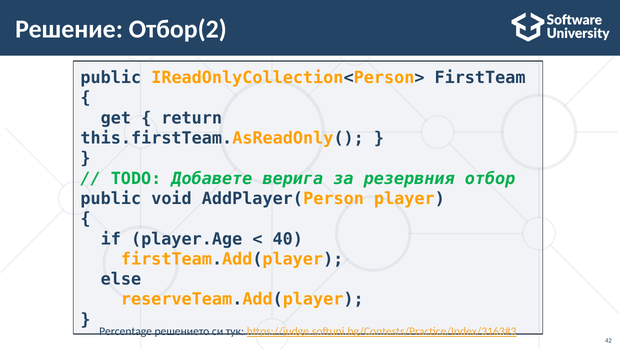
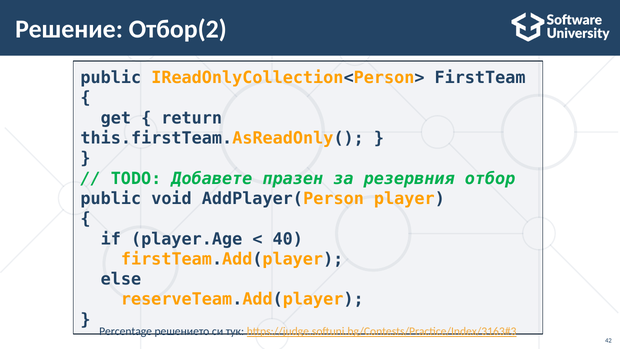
верига: верига -> празен
